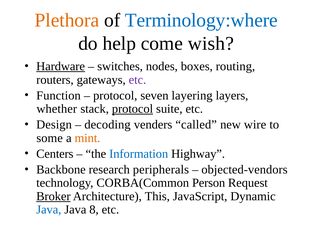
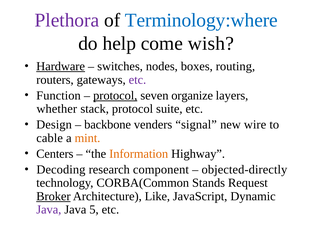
Plethora colour: orange -> purple
protocol at (115, 96) underline: none -> present
layering: layering -> organize
protocol at (132, 109) underline: present -> none
decoding: decoding -> backbone
called: called -> signal
some: some -> cable
Information colour: blue -> orange
Backbone: Backbone -> Decoding
peripherals: peripherals -> component
objected-vendors: objected-vendors -> objected-directly
Person: Person -> Stands
This: This -> Like
Java at (49, 210) colour: blue -> purple
8: 8 -> 5
